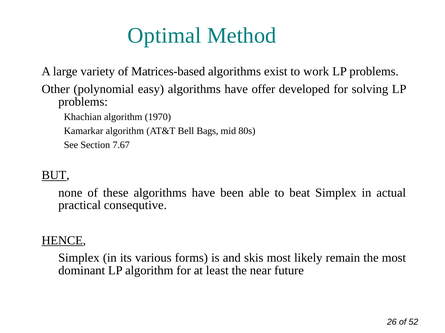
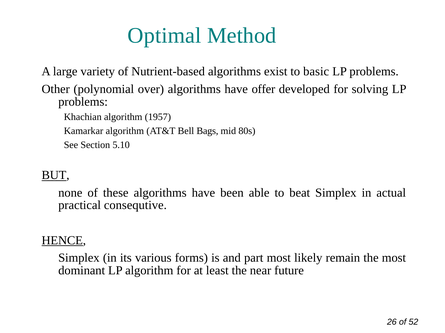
Matrices-based: Matrices-based -> Nutrient-based
work: work -> basic
easy: easy -> over
1970: 1970 -> 1957
7.67: 7.67 -> 5.10
skis: skis -> part
